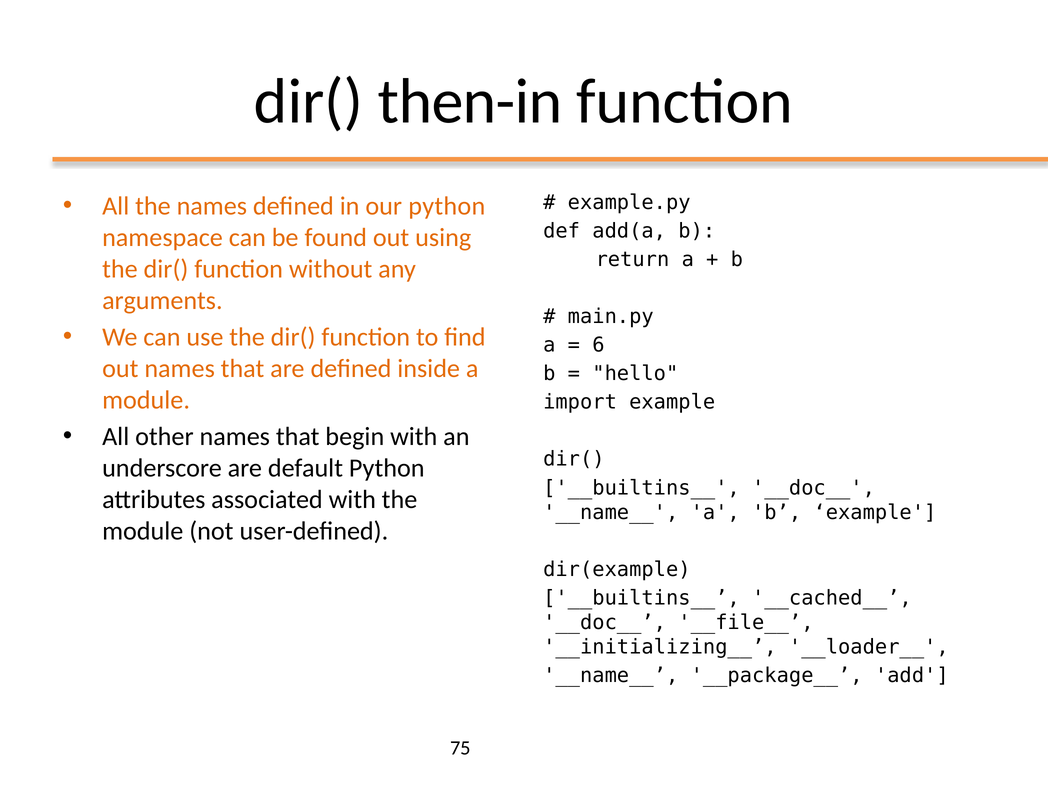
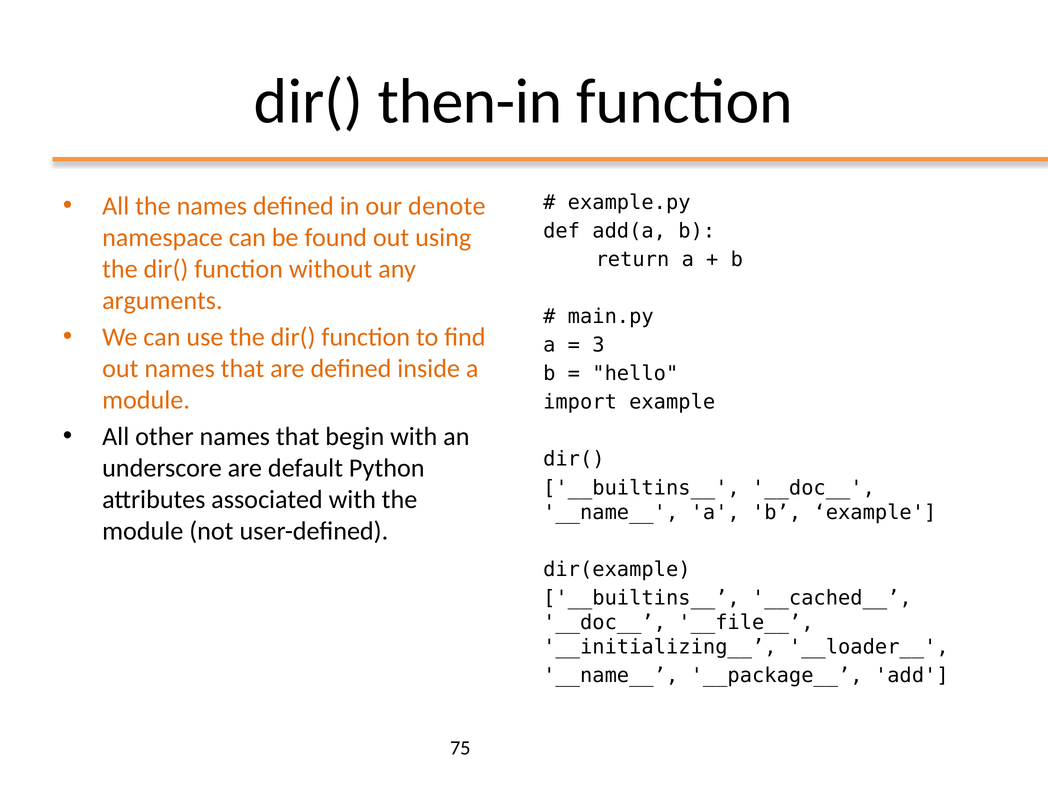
our python: python -> denote
6: 6 -> 3
